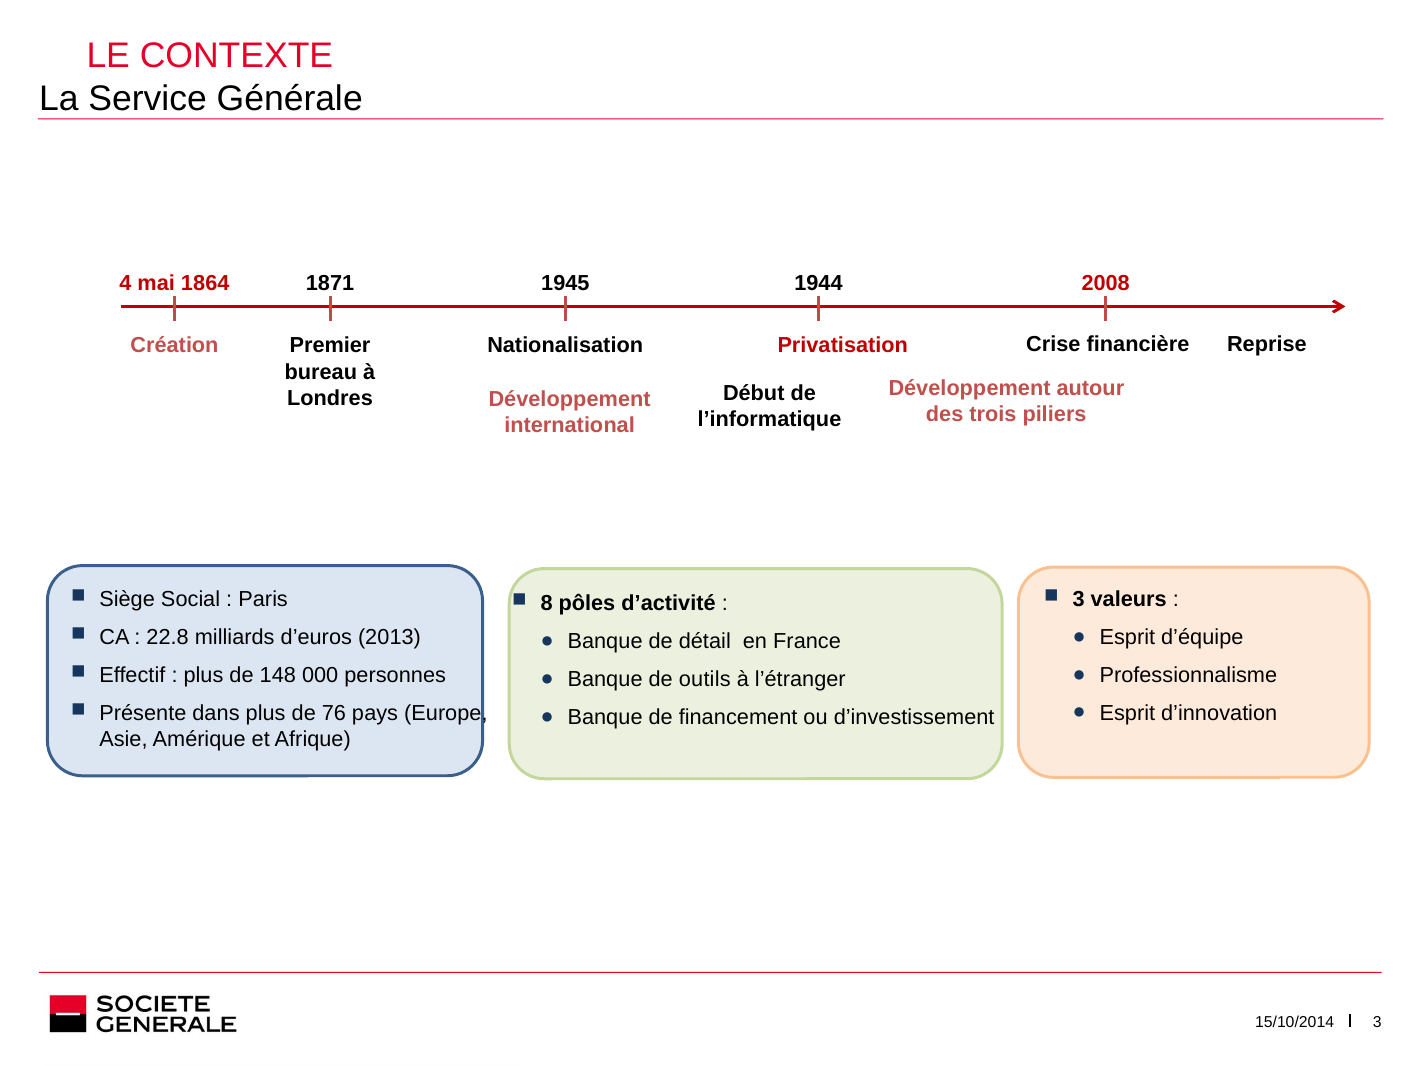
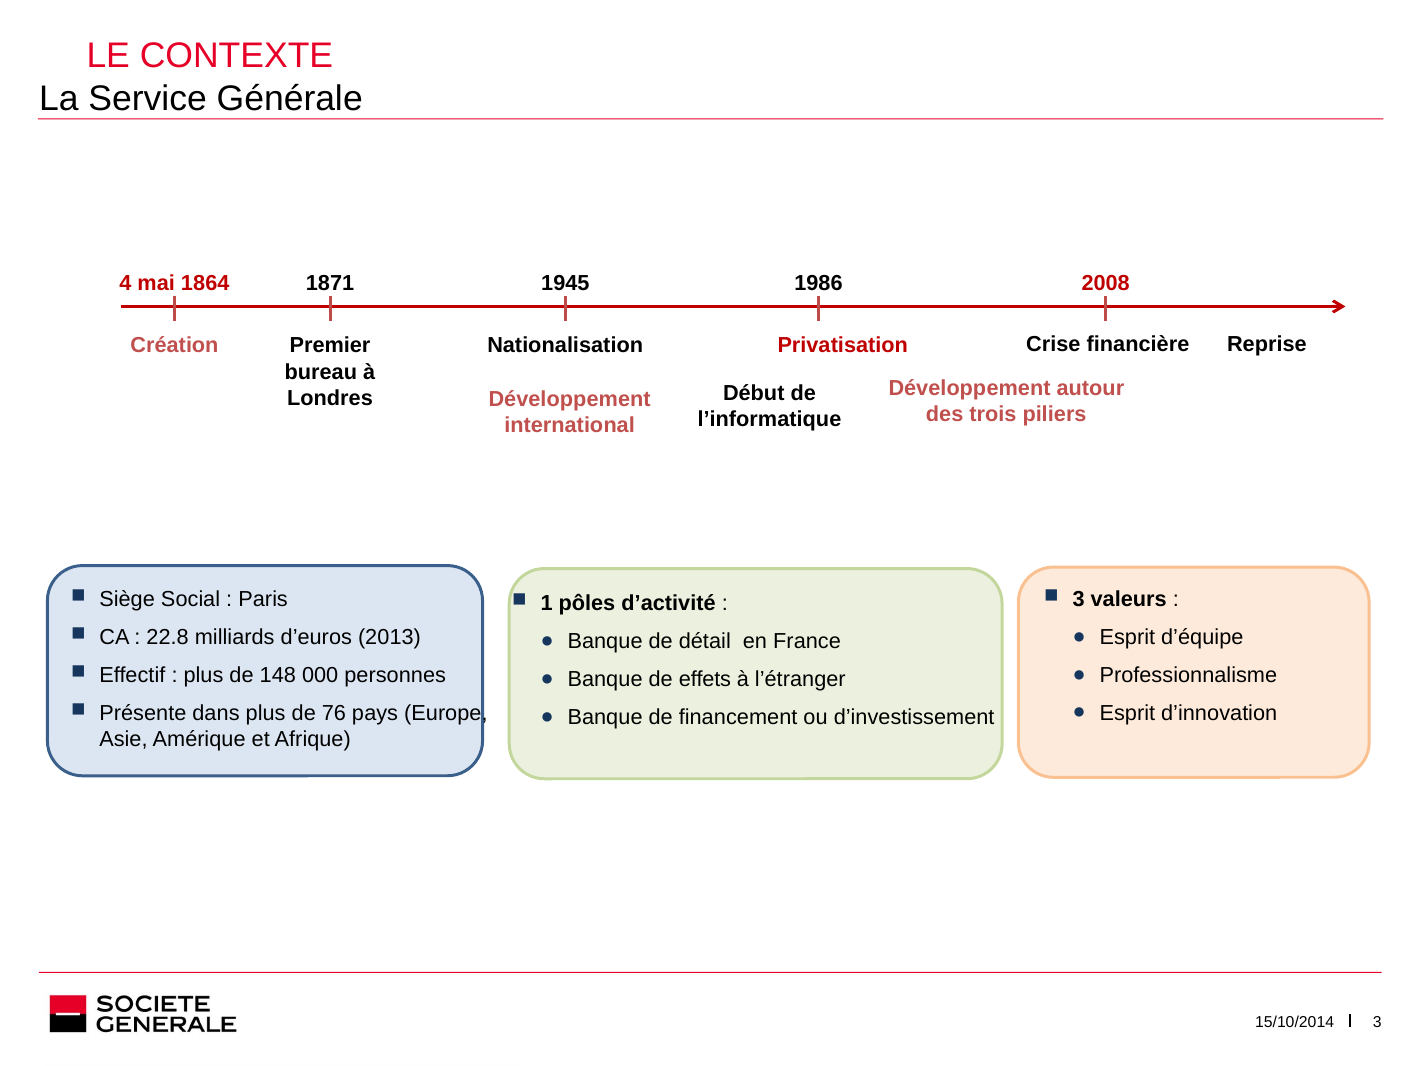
1944: 1944 -> 1986
8: 8 -> 1
outils: outils -> effets
